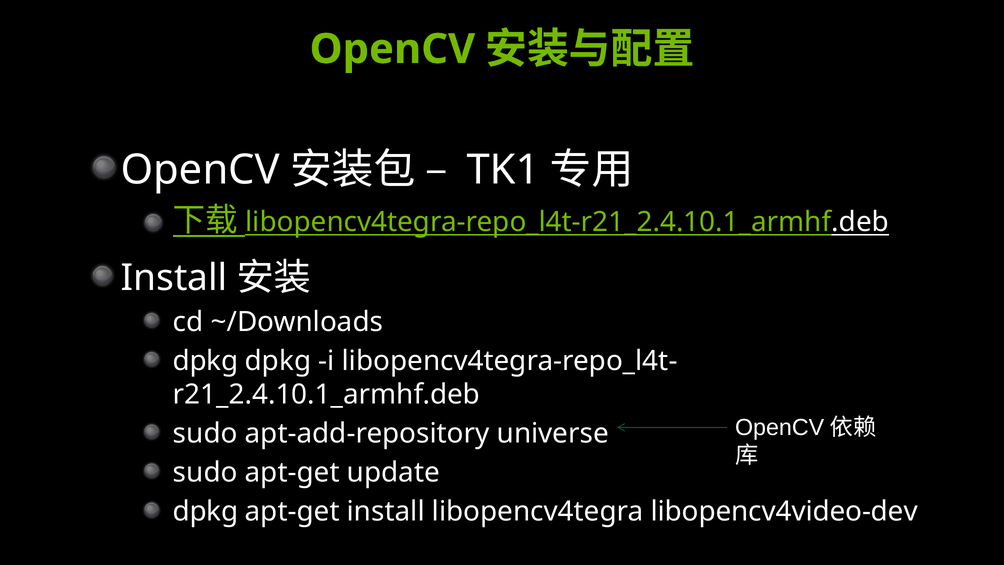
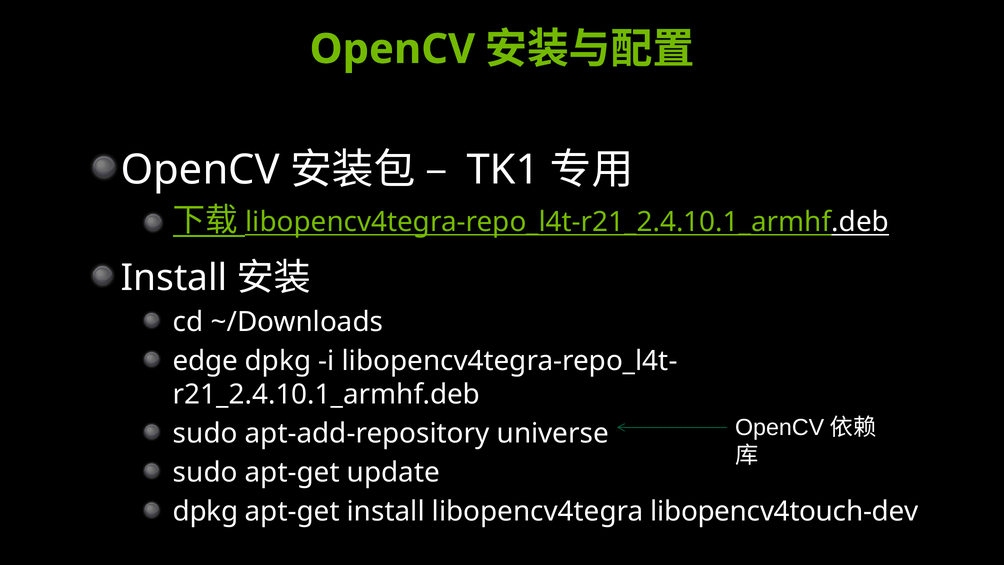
dpkg at (205, 361): dpkg -> edge
libopencv4video-dev: libopencv4video-dev -> libopencv4touch-dev
